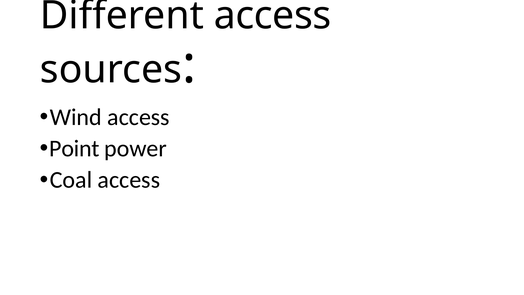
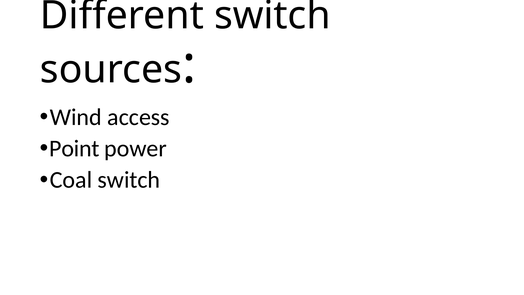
Different access: access -> switch
Coal access: access -> switch
